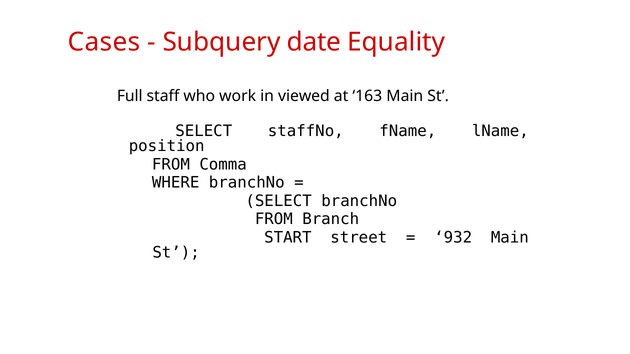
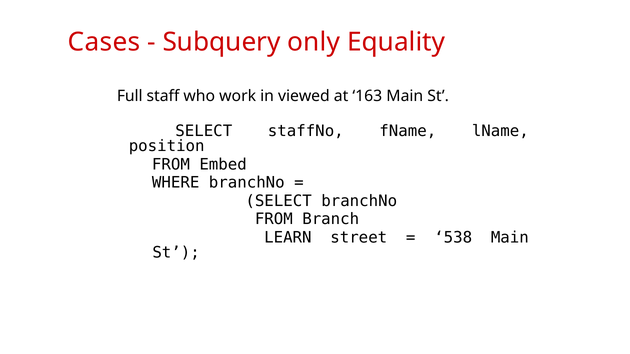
date: date -> only
Comma: Comma -> Embed
START: START -> LEARN
932: 932 -> 538
